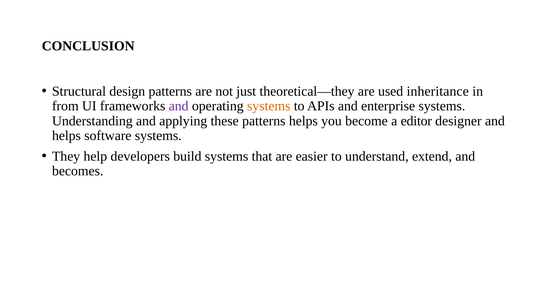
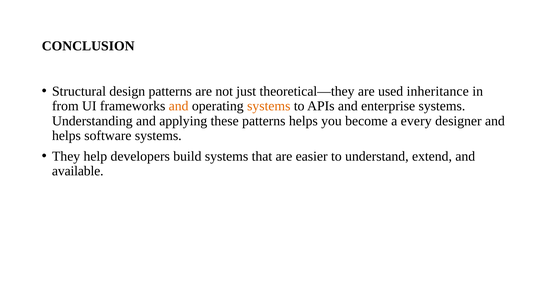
and at (179, 106) colour: purple -> orange
editor: editor -> every
becomes: becomes -> available
